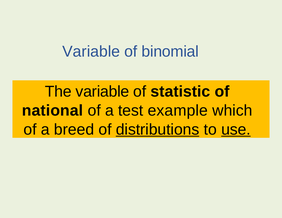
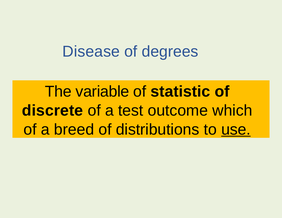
Variable at (91, 52): Variable -> Disease
binomial: binomial -> degrees
national: national -> discrete
example: example -> outcome
distributions underline: present -> none
